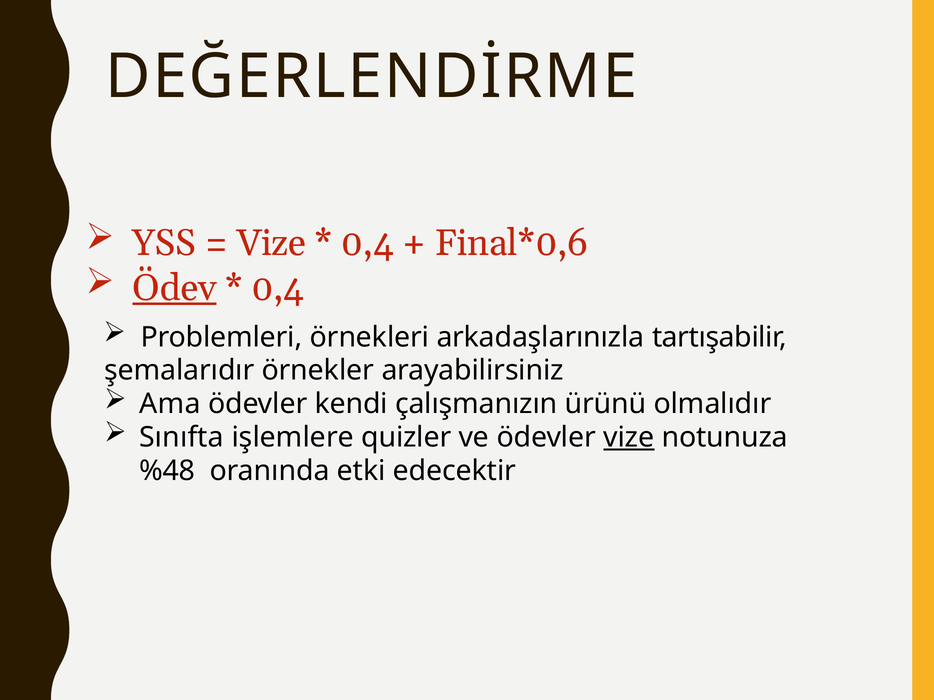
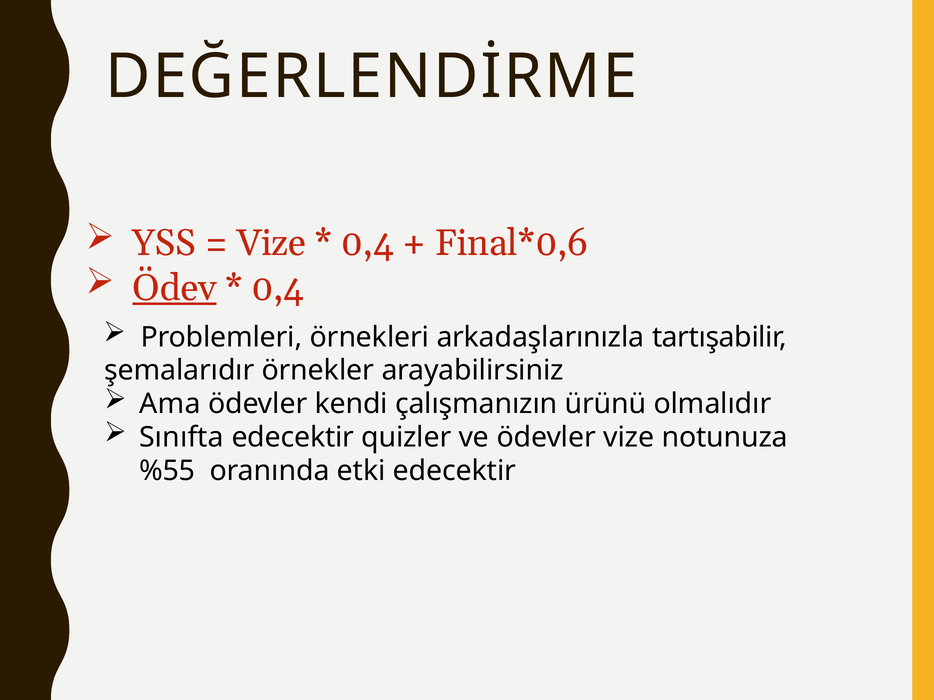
Sınıfta işlemlere: işlemlere -> edecektir
vize at (629, 438) underline: present -> none
%48: %48 -> %55
